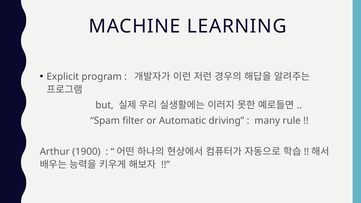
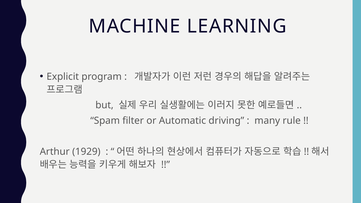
1900: 1900 -> 1929
